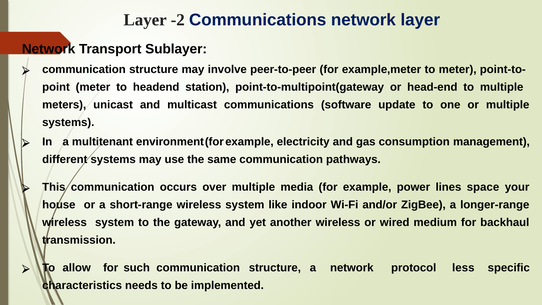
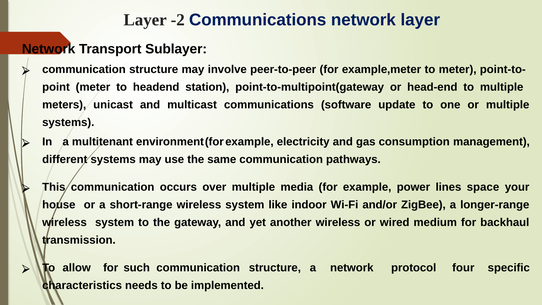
less: less -> four
